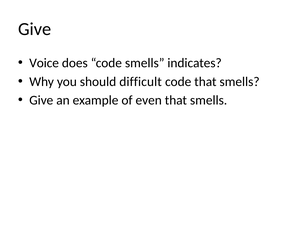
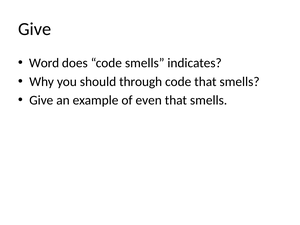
Voice: Voice -> Word
difficult: difficult -> through
